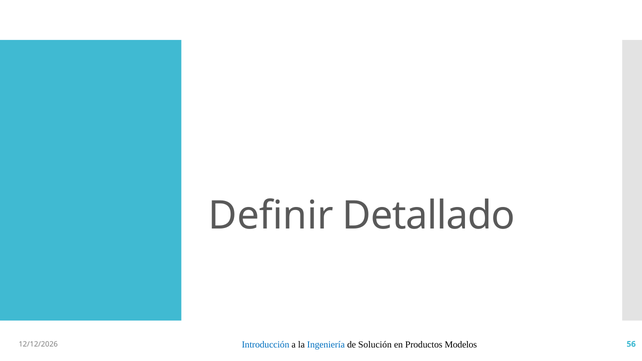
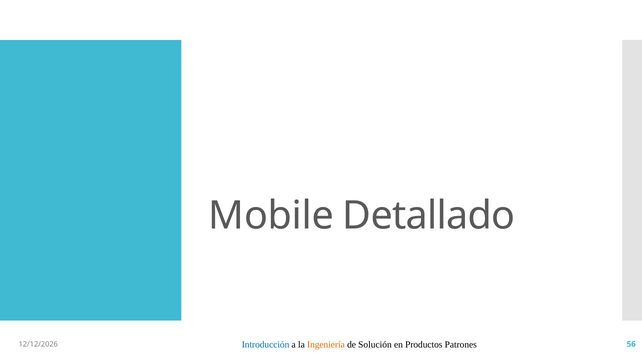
Definir: Definir -> Mobile
Ingeniería colour: blue -> orange
Modelos: Modelos -> Patrones
